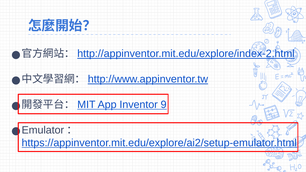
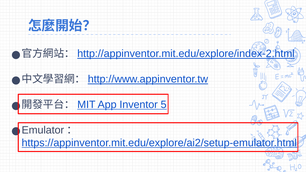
9: 9 -> 5
